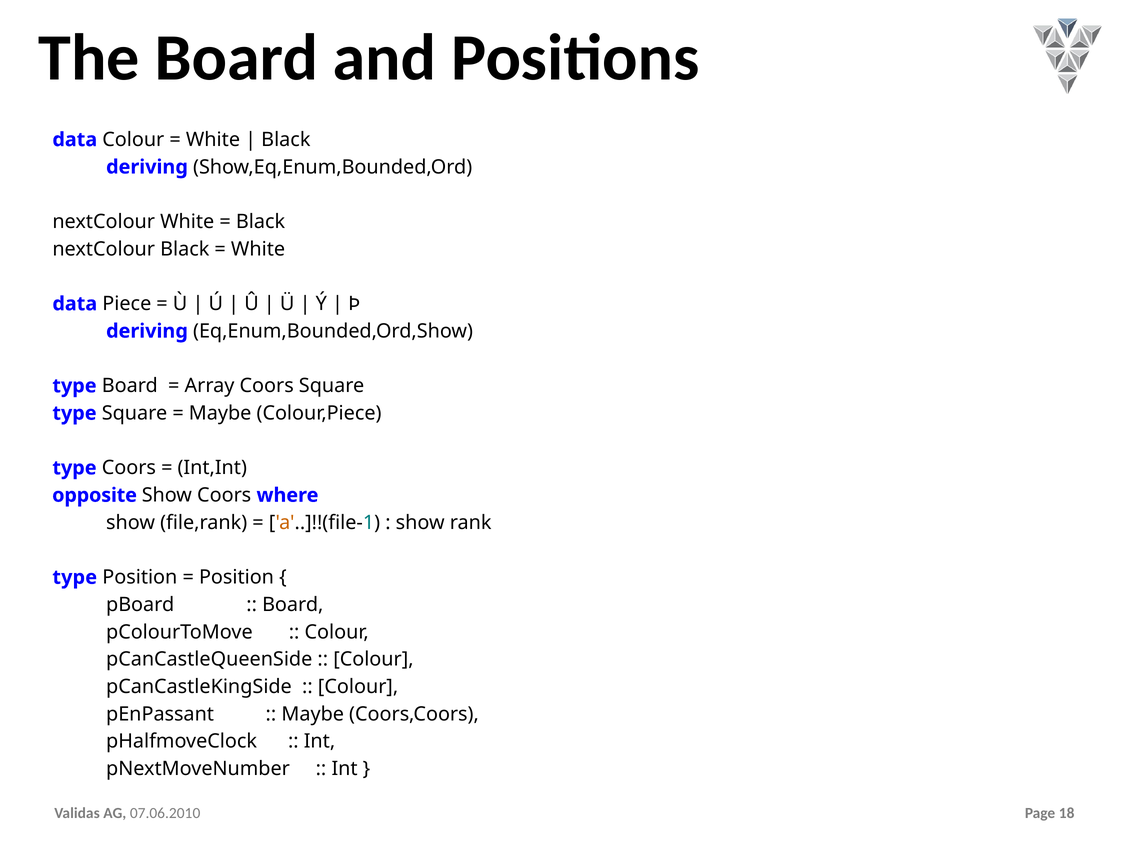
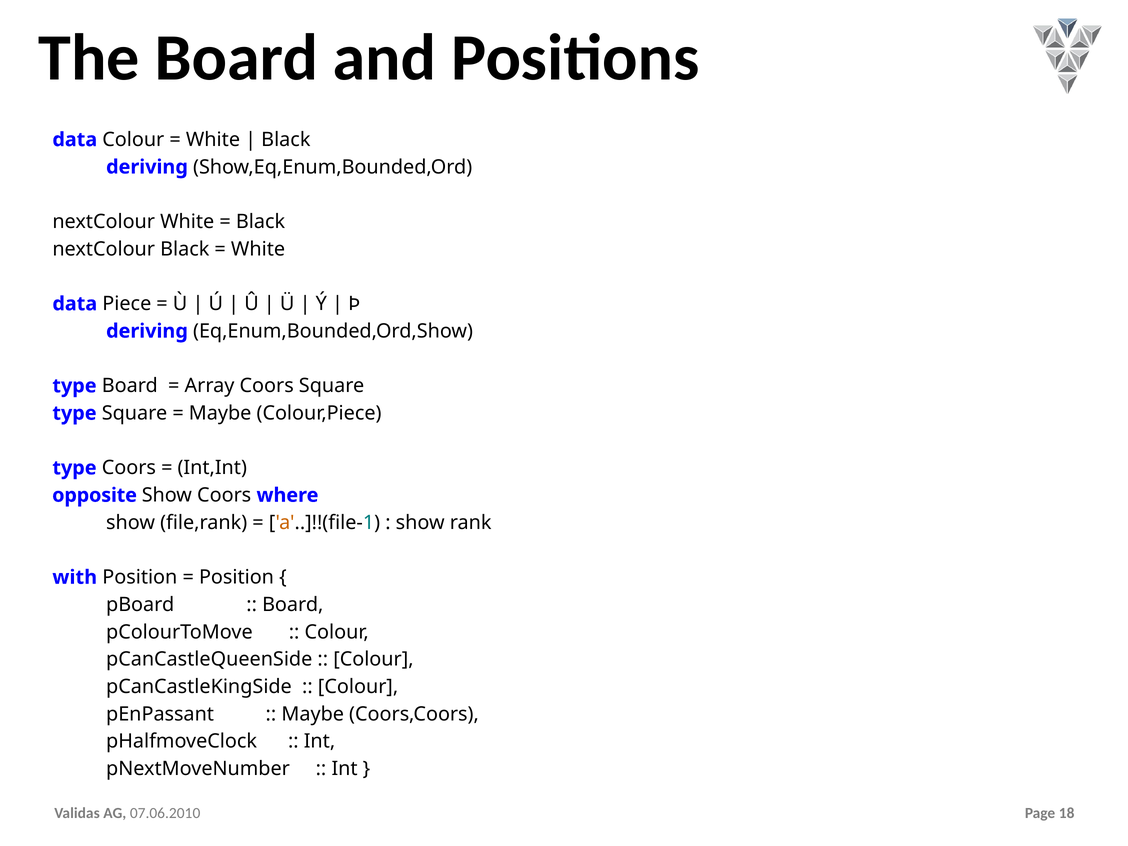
type at (75, 577): type -> with
